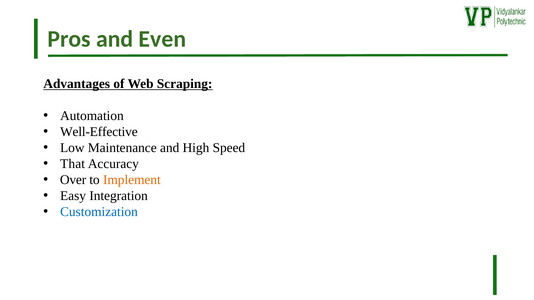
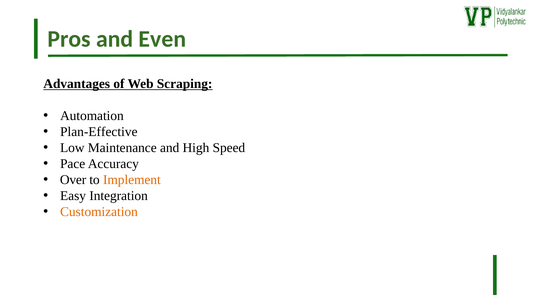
Well-Effective: Well-Effective -> Plan-Effective
That: That -> Pace
Customization colour: blue -> orange
